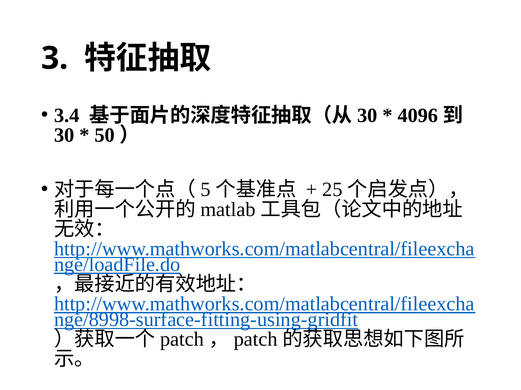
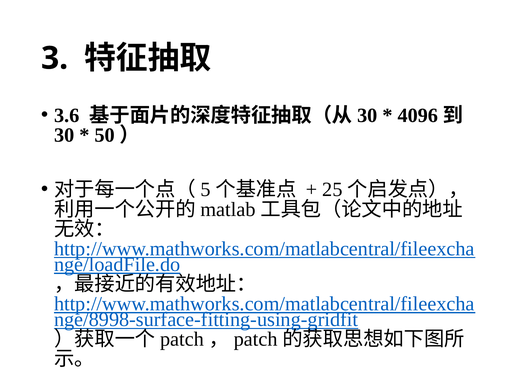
3.4: 3.4 -> 3.6
